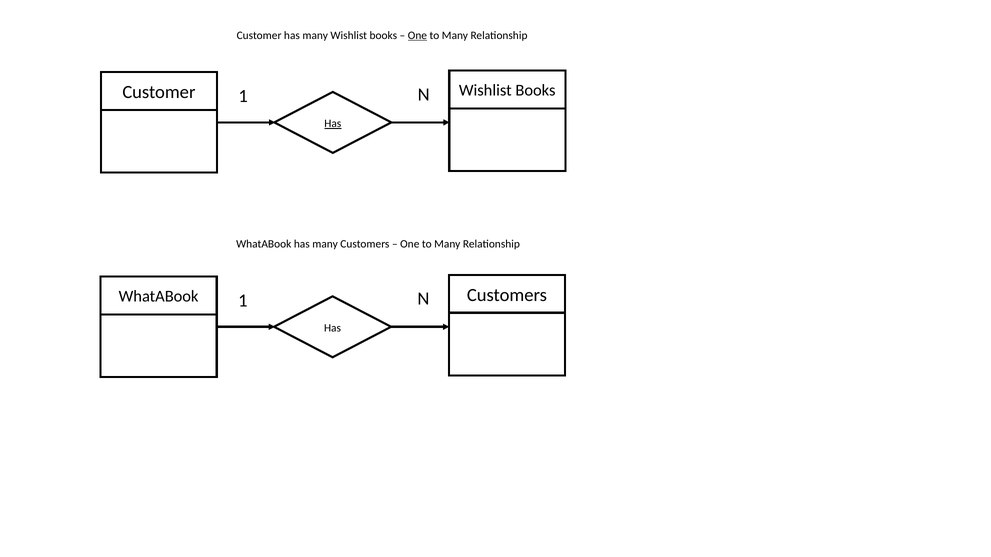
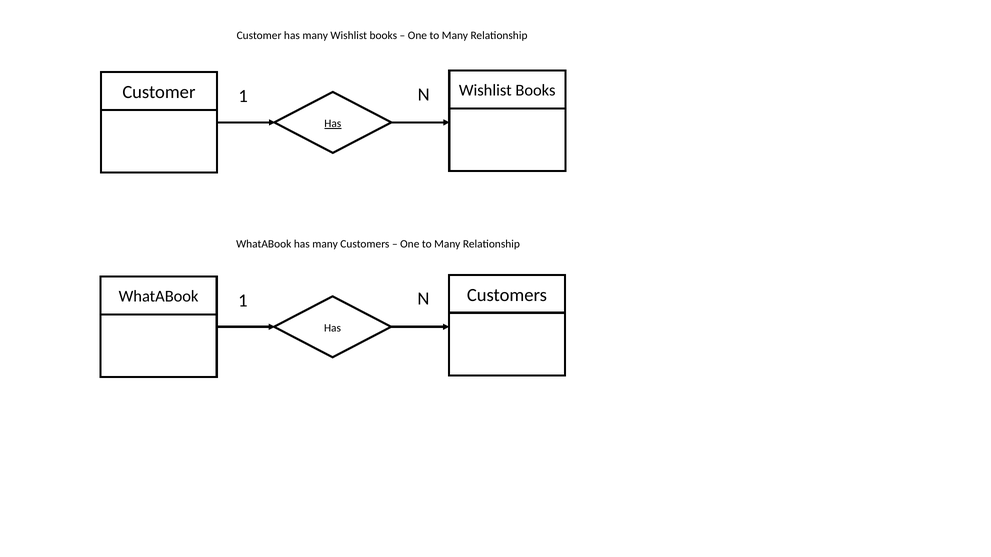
One at (417, 35) underline: present -> none
